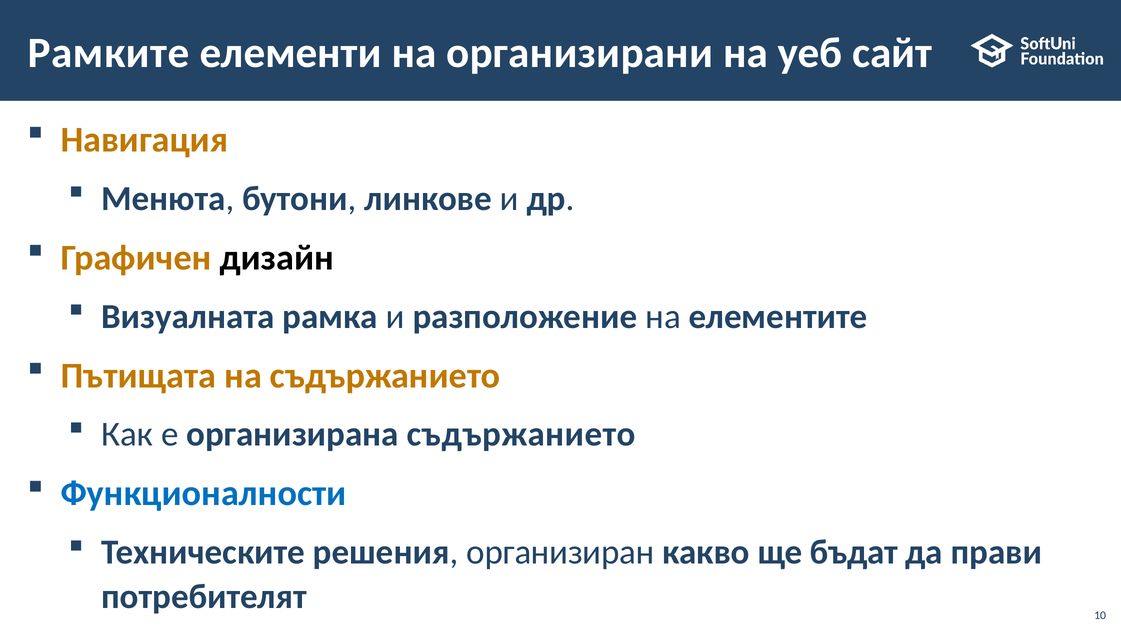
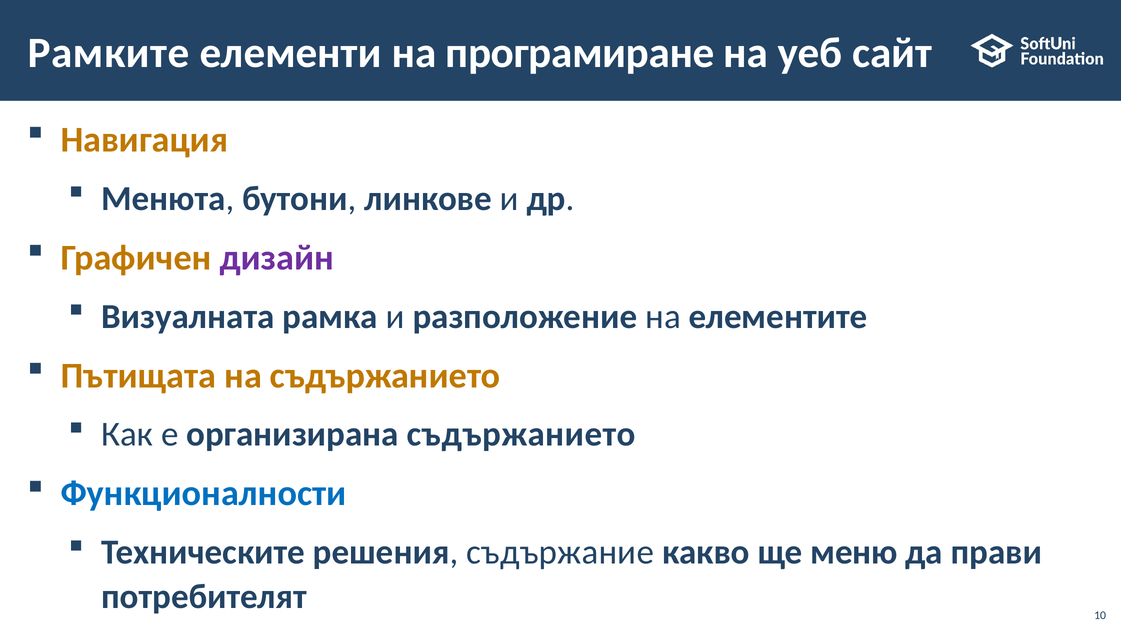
организирани: организирани -> програмиране
дизайн colour: black -> purple
организиран: организиран -> съдържание
бъдат: бъдат -> меню
